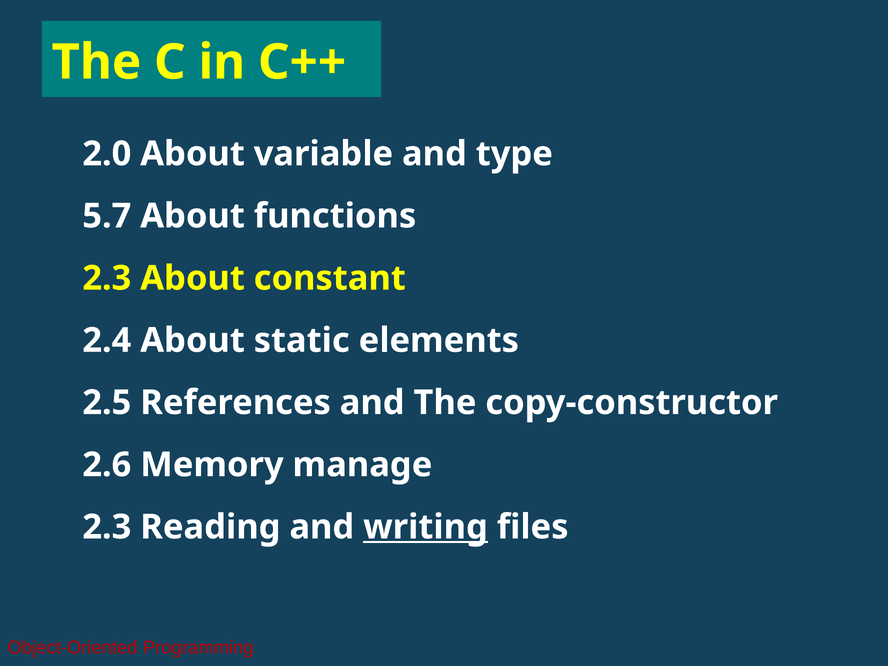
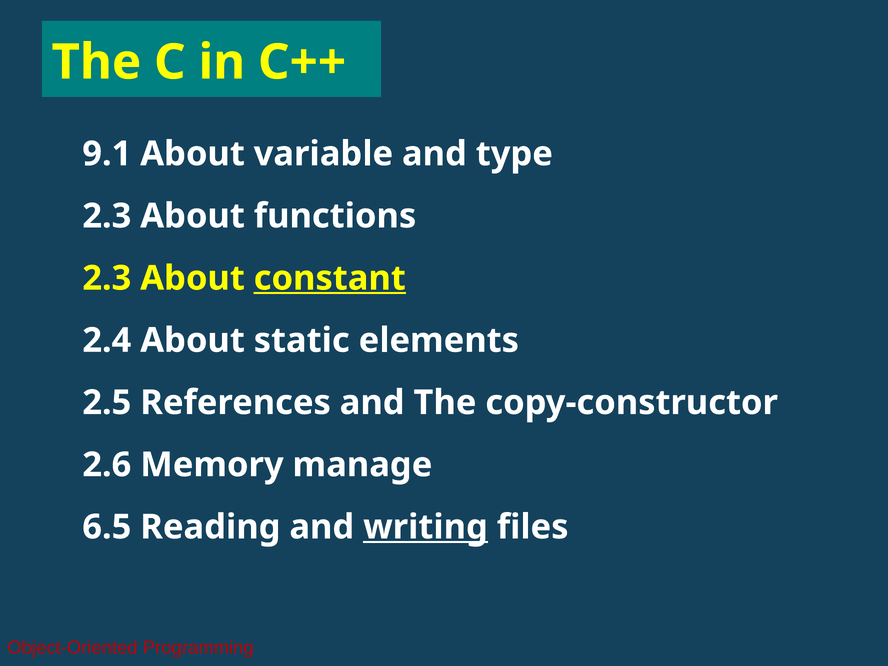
2.0: 2.0 -> 9.1
5.7 at (107, 216): 5.7 -> 2.3
constant underline: none -> present
2.3 at (107, 527): 2.3 -> 6.5
